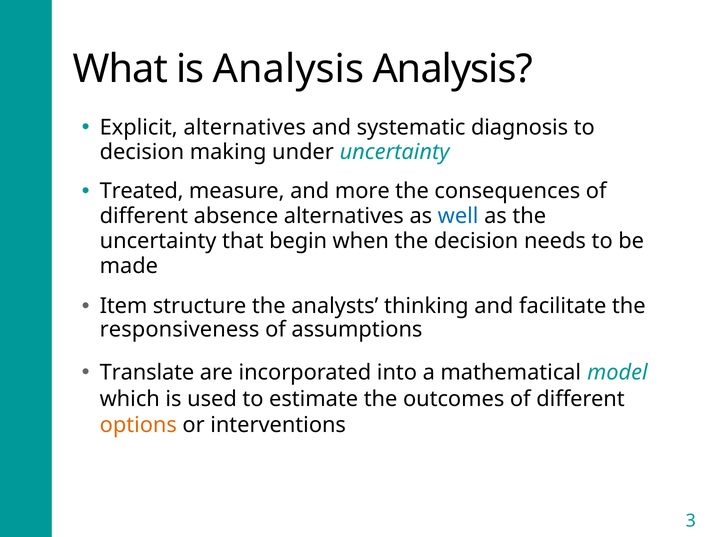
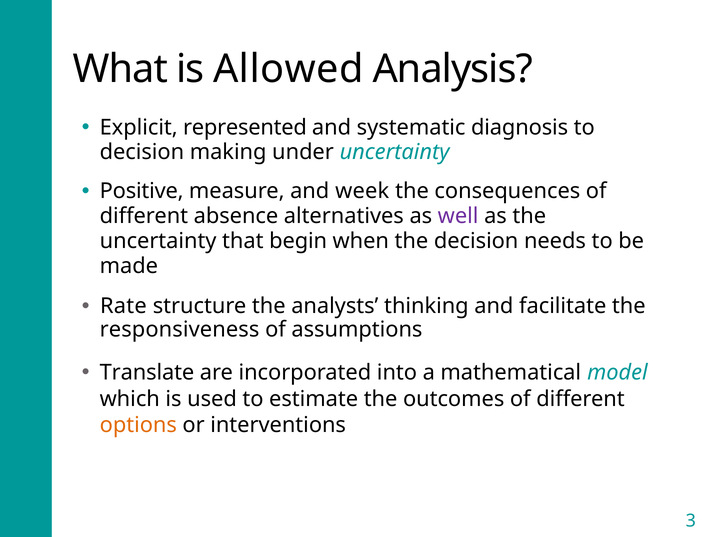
is Analysis: Analysis -> Allowed
Explicit alternatives: alternatives -> represented
Treated: Treated -> Positive
more: more -> week
well colour: blue -> purple
Item: Item -> Rate
